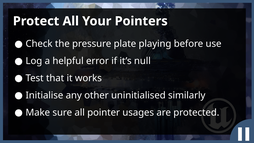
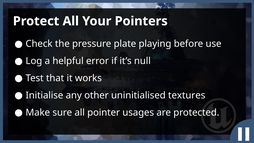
similarly: similarly -> textures
